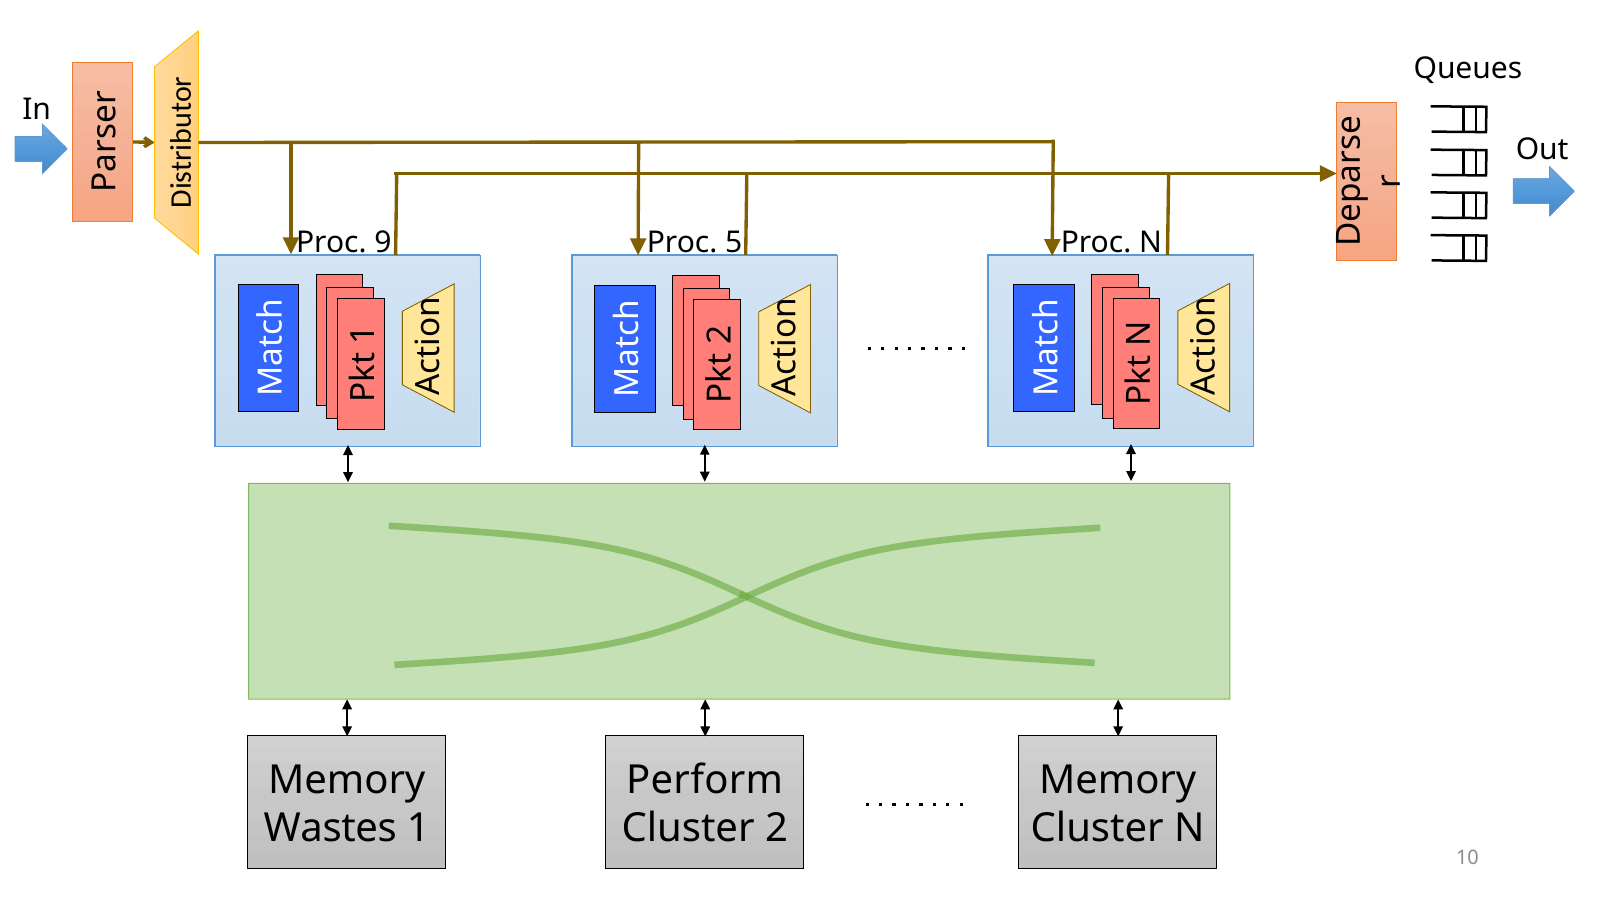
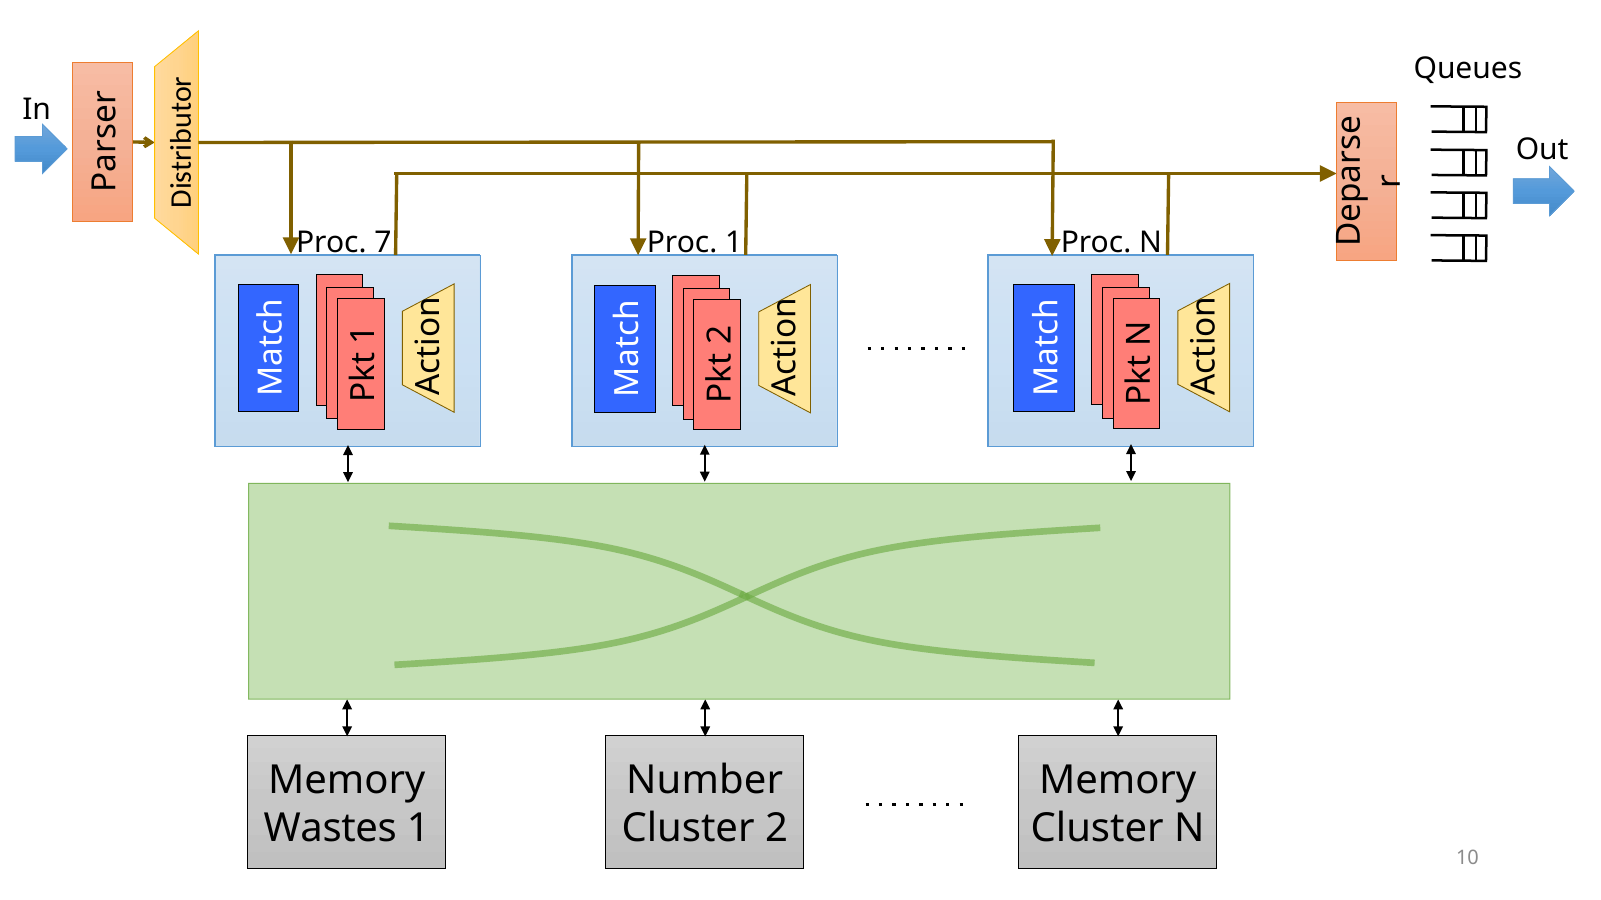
9: 9 -> 7
Proc 5: 5 -> 1
Perform: Perform -> Number
